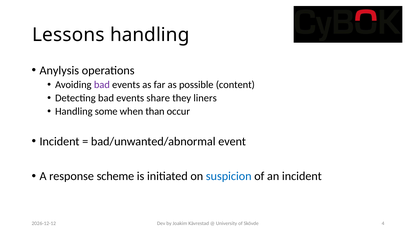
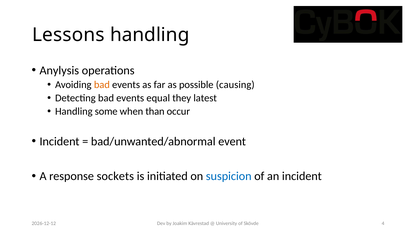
bad at (102, 85) colour: purple -> orange
content: content -> causing
share: share -> equal
liners: liners -> latest
scheme: scheme -> sockets
